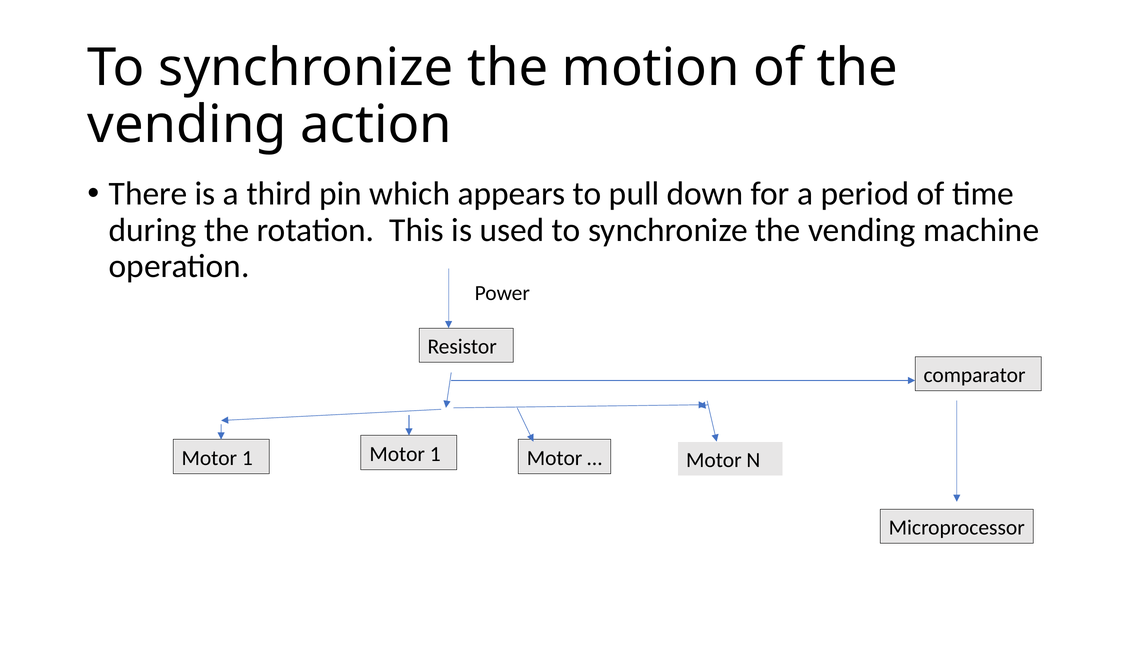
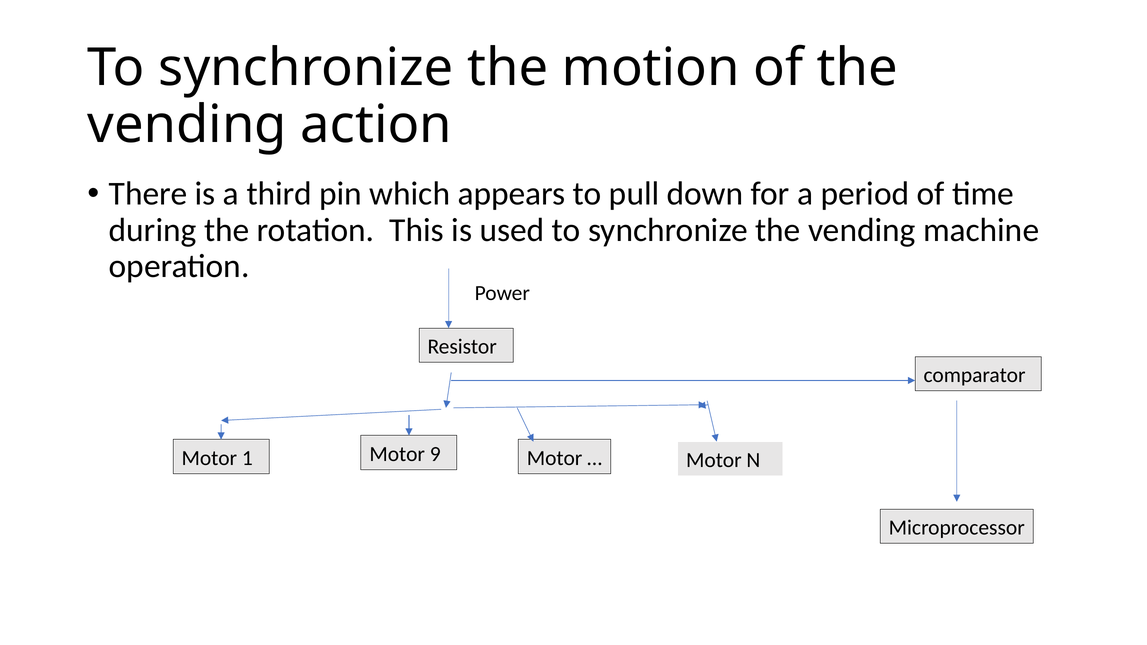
1 Motor 1: 1 -> 9
